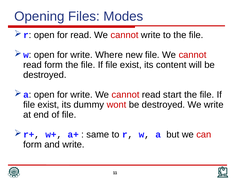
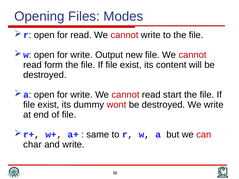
Where: Where -> Output
form at (32, 145): form -> char
